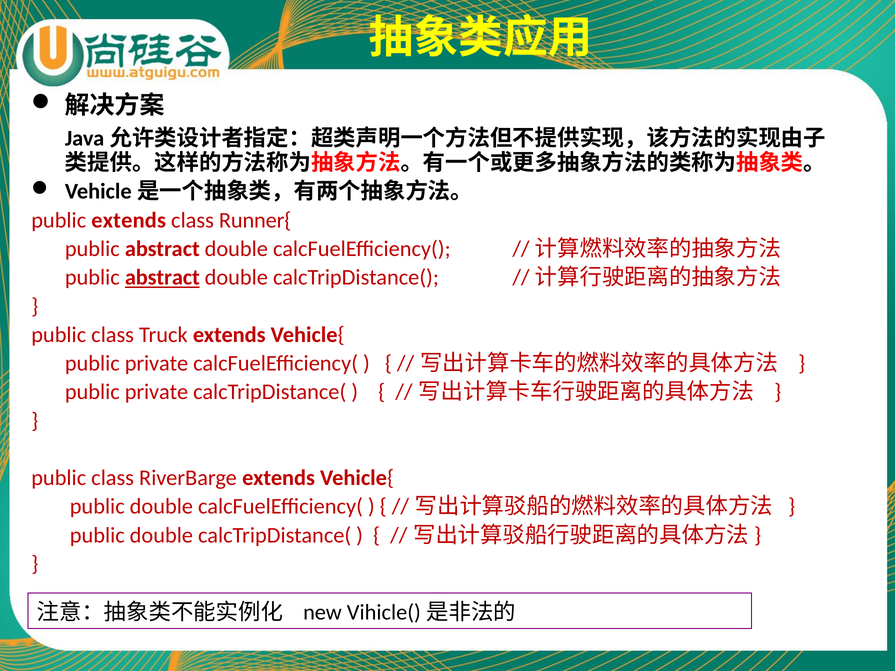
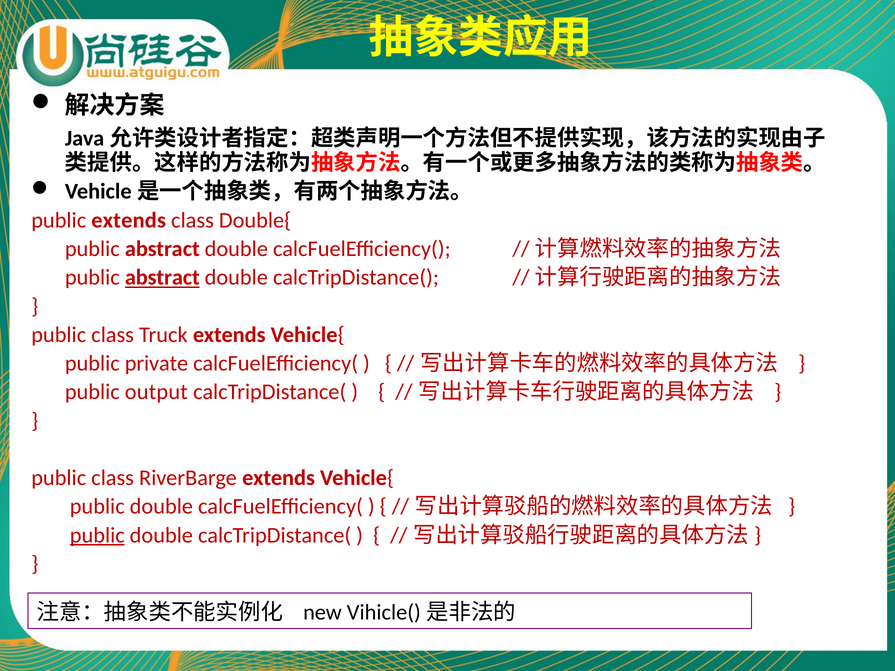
Runner{: Runner{ -> Double{
private at (156, 392): private -> output
public at (97, 535) underline: none -> present
